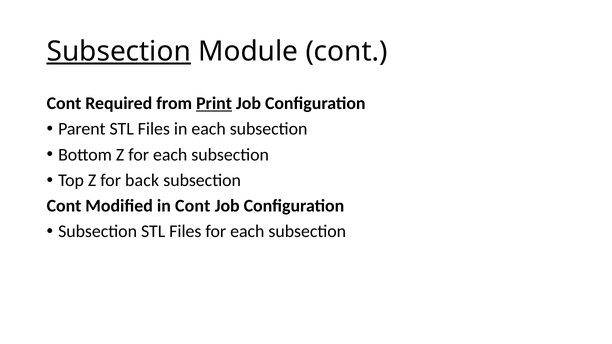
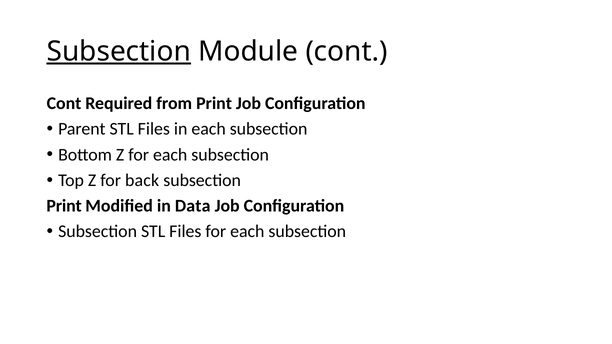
Print at (214, 103) underline: present -> none
Cont at (64, 206): Cont -> Print
in Cont: Cont -> Data
